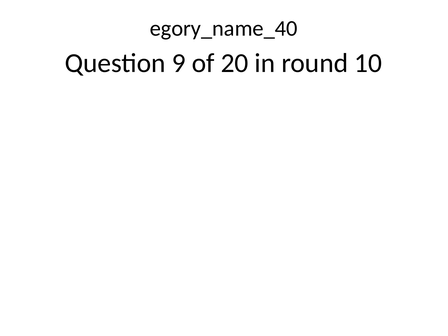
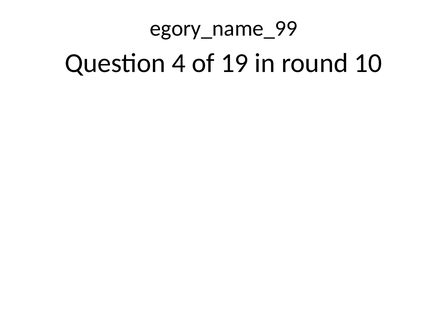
egory_name_40: egory_name_40 -> egory_name_99
9: 9 -> 4
20: 20 -> 19
